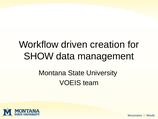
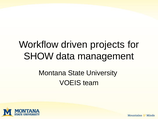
creation: creation -> projects
